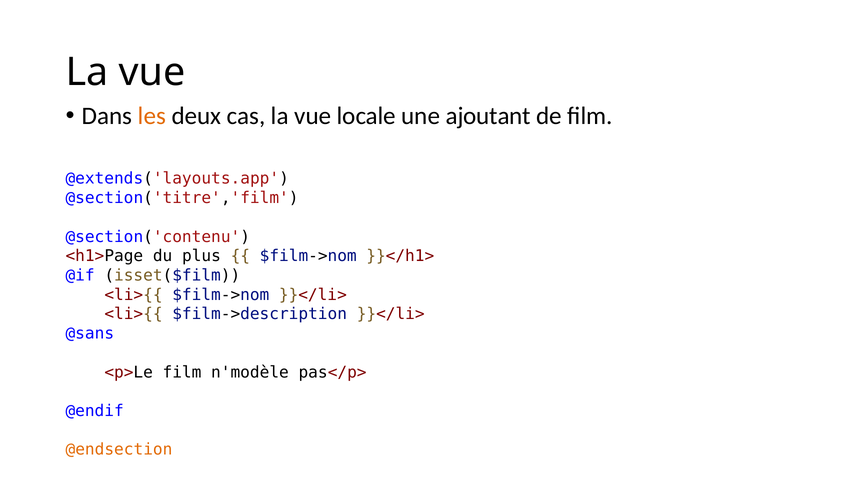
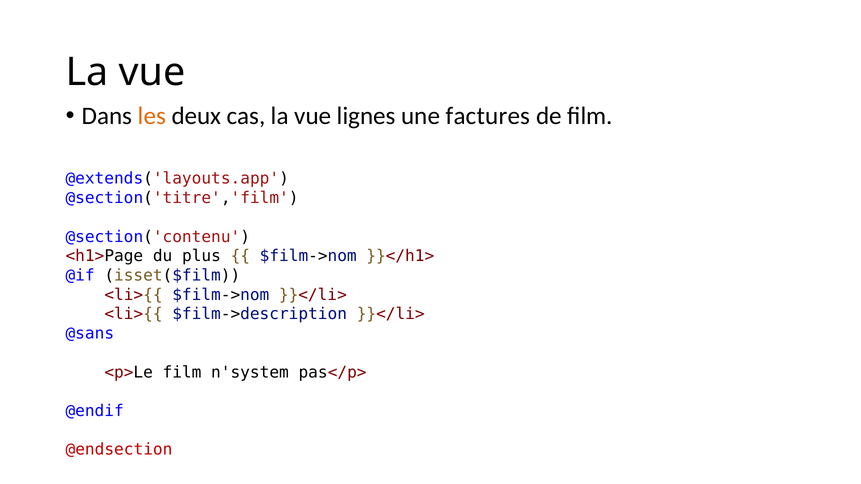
locale: locale -> lignes
ajoutant: ajoutant -> factures
n'modèle: n'modèle -> n'system
@endsection colour: orange -> red
